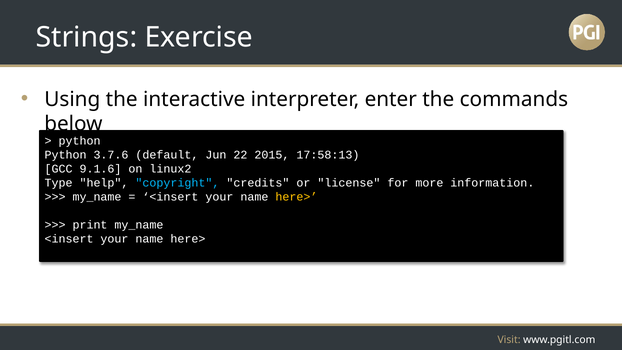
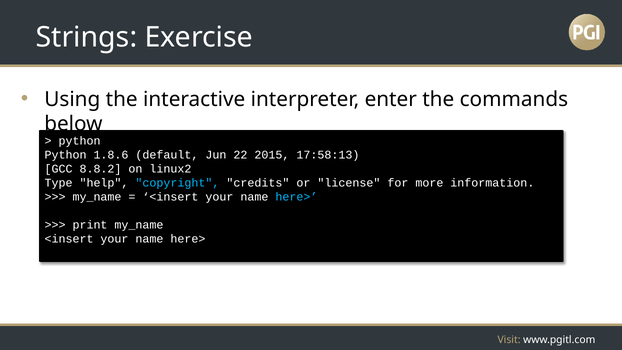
3.7.6: 3.7.6 -> 1.8.6
9.1.6: 9.1.6 -> 8.8.2
here> at (296, 197) colour: yellow -> light blue
